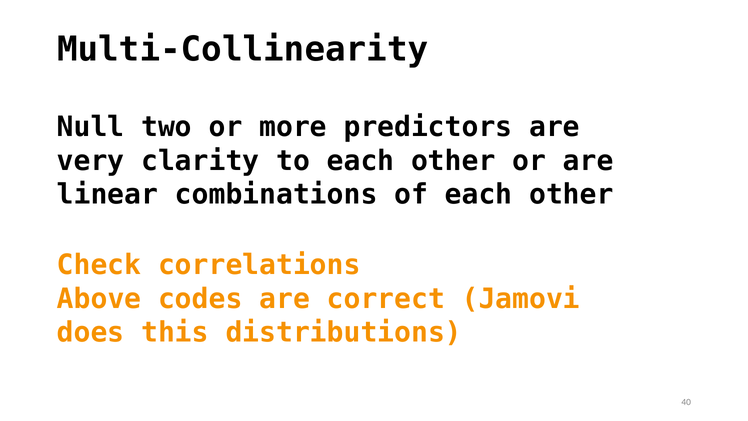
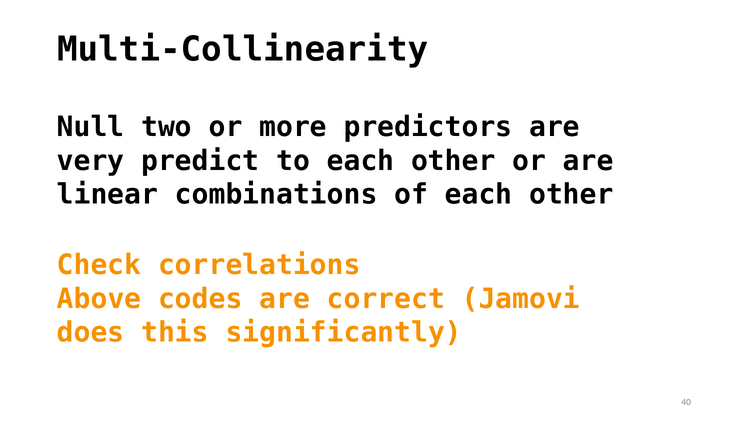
clarity: clarity -> predict
distributions: distributions -> significantly
